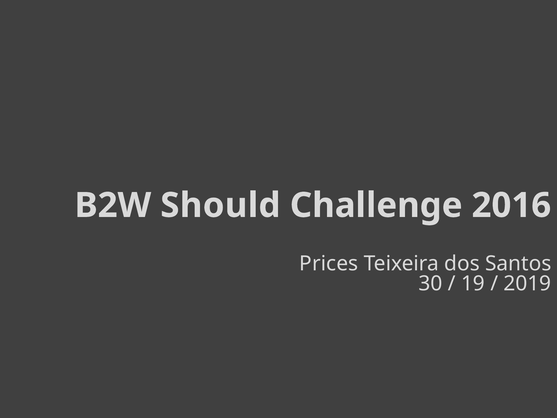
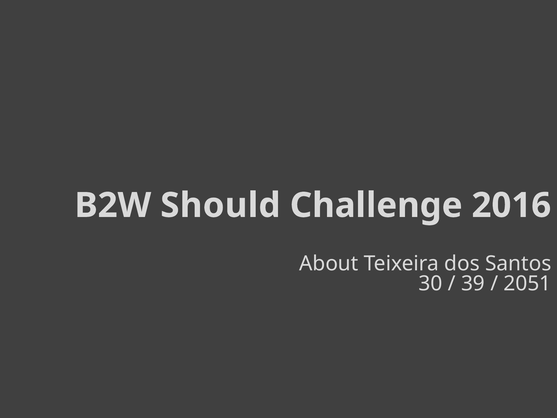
Prices: Prices -> About
19: 19 -> 39
2019: 2019 -> 2051
